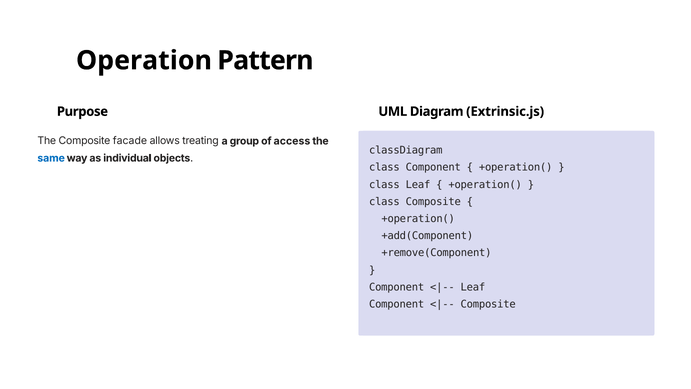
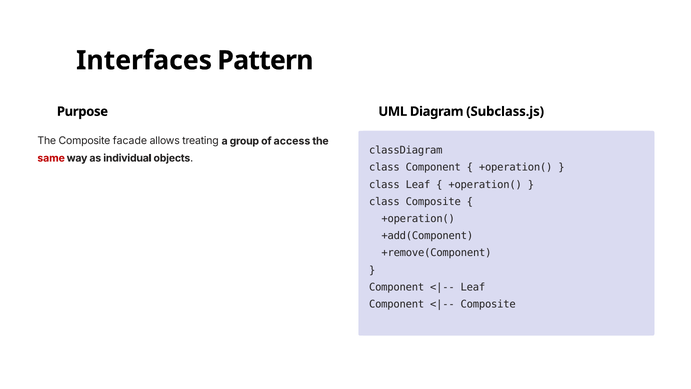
Operation: Operation -> Interfaces
Extrinsic.js: Extrinsic.js -> Subclass.js
same colour: blue -> red
